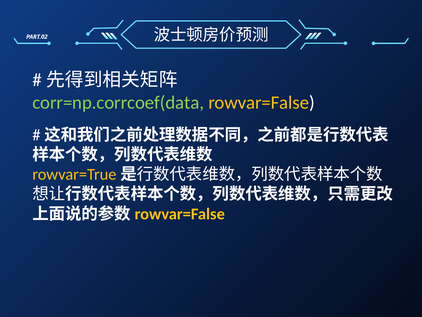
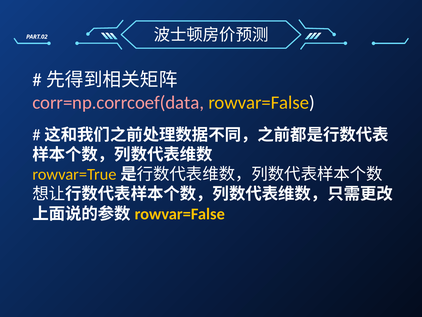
corr=np.corrcoef(data colour: light green -> pink
